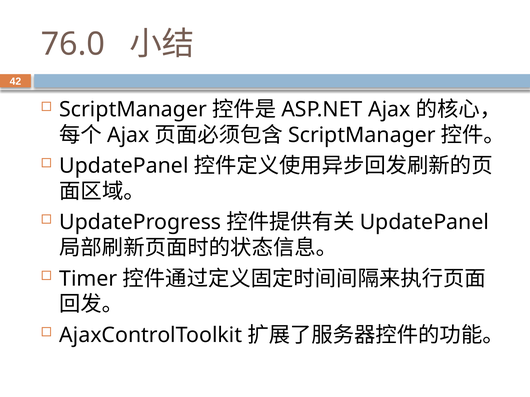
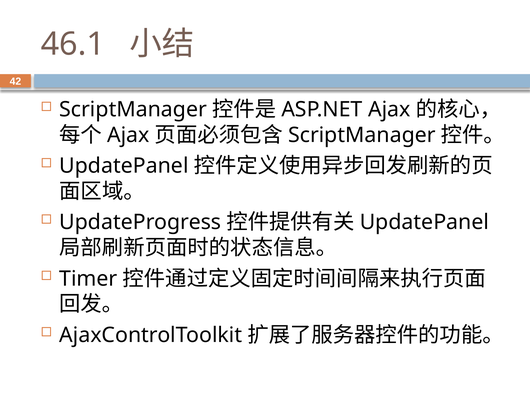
76.0: 76.0 -> 46.1
